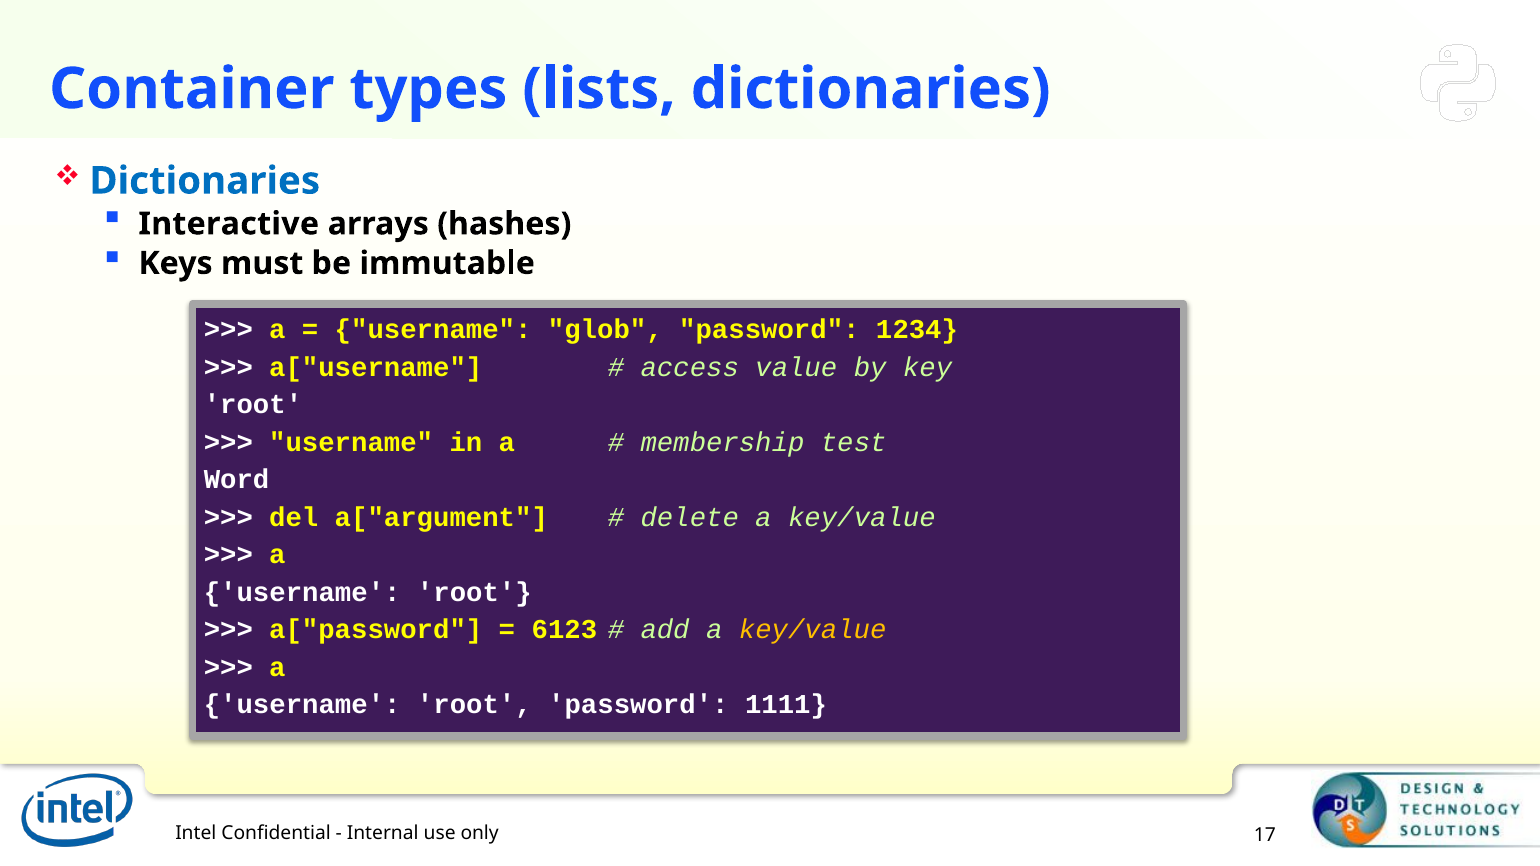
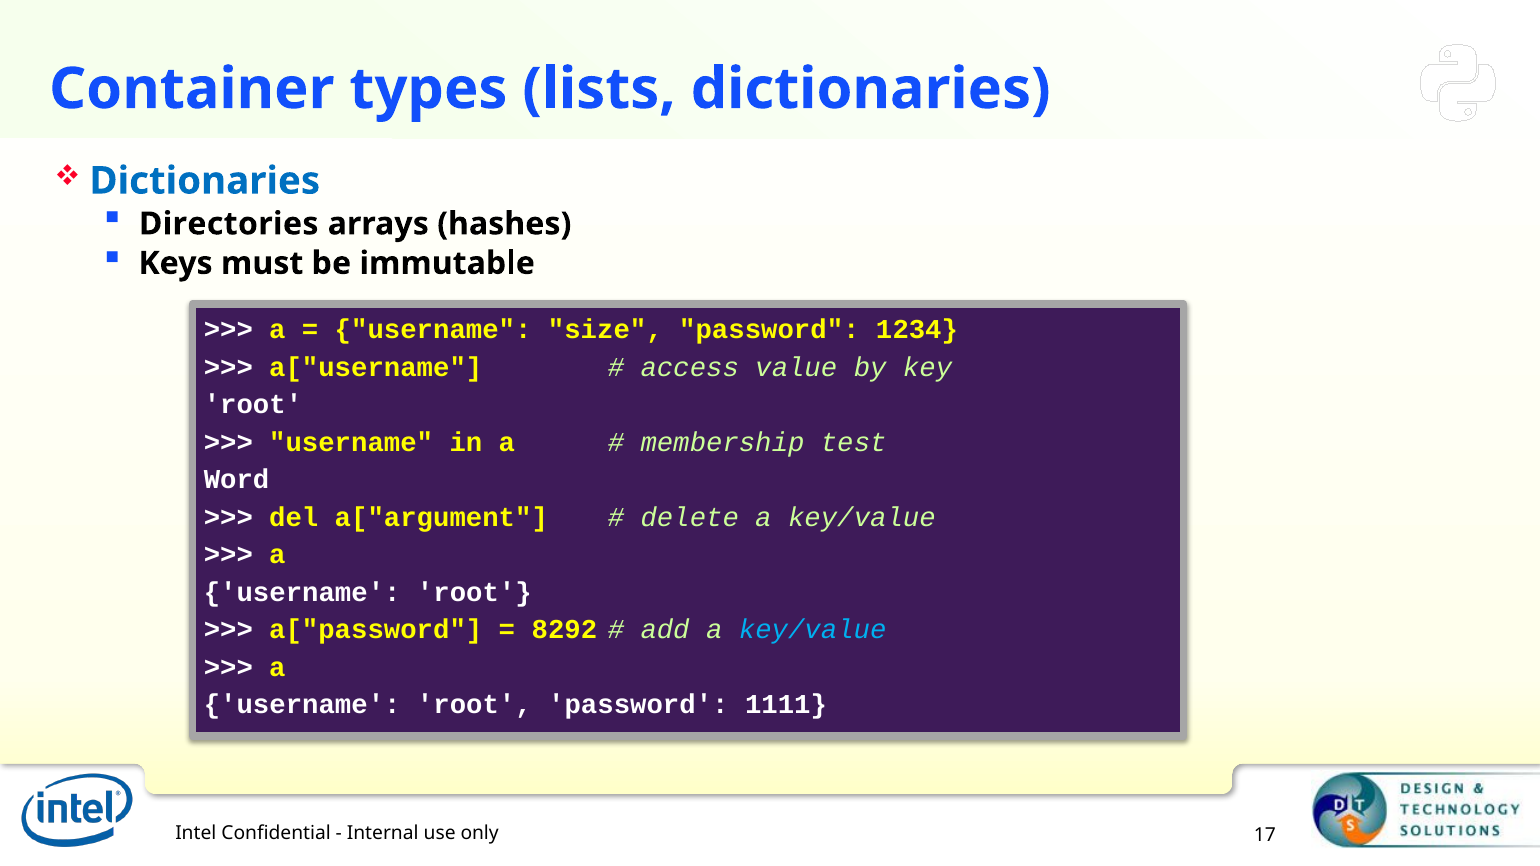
Interactive: Interactive -> Directories
glob: glob -> size
6123: 6123 -> 8292
key/value at (813, 630) colour: yellow -> light blue
